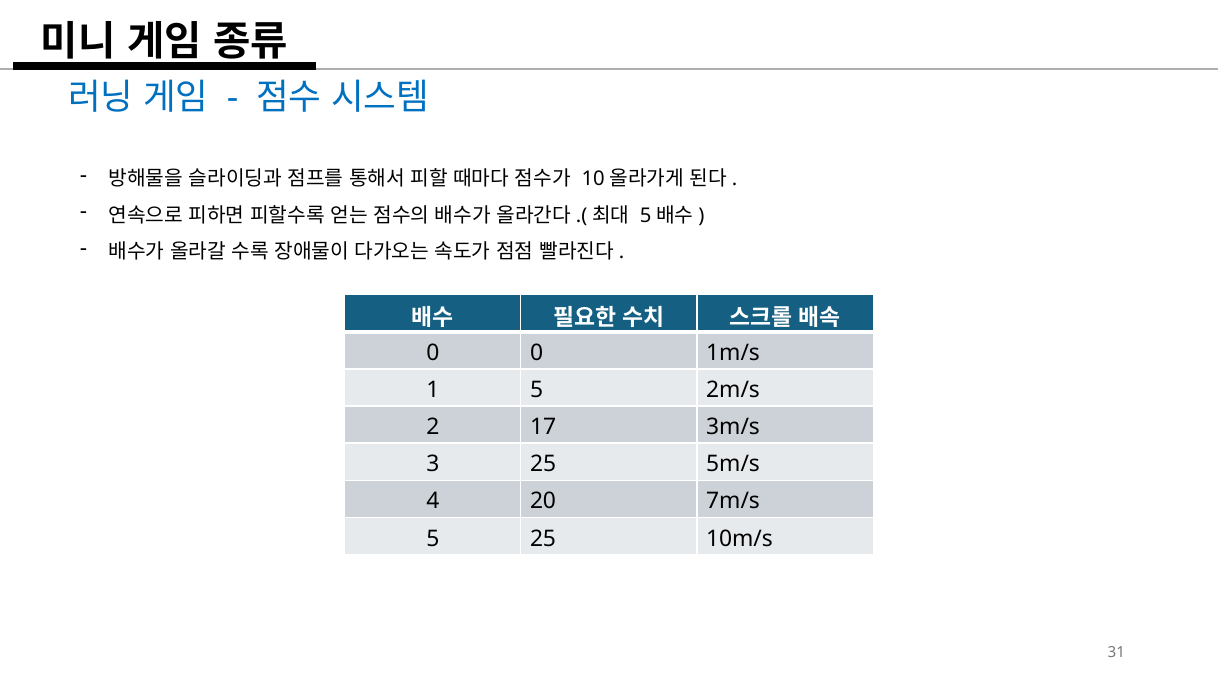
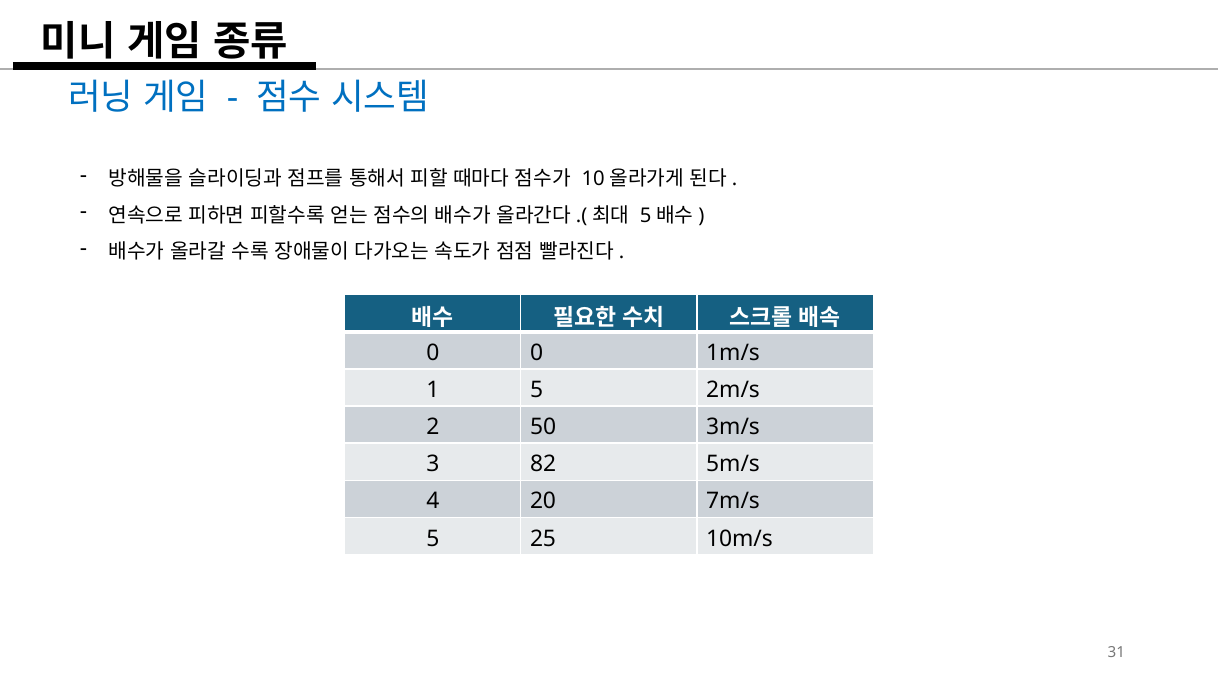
17: 17 -> 50
3 25: 25 -> 82
